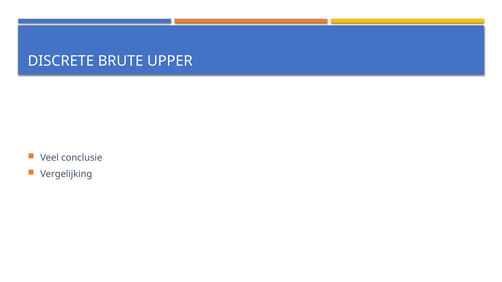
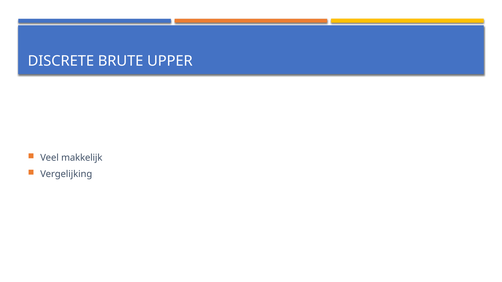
conclusie: conclusie -> makkelijk
